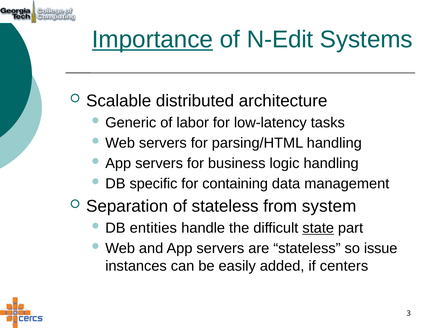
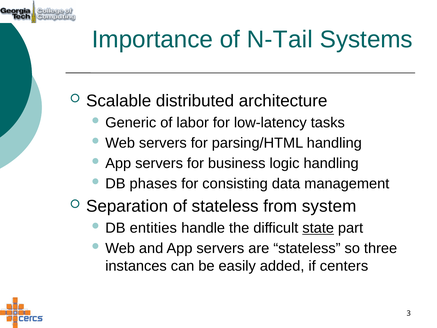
Importance underline: present -> none
N-Edit: N-Edit -> N-Tail
specific: specific -> phases
containing: containing -> consisting
issue: issue -> three
